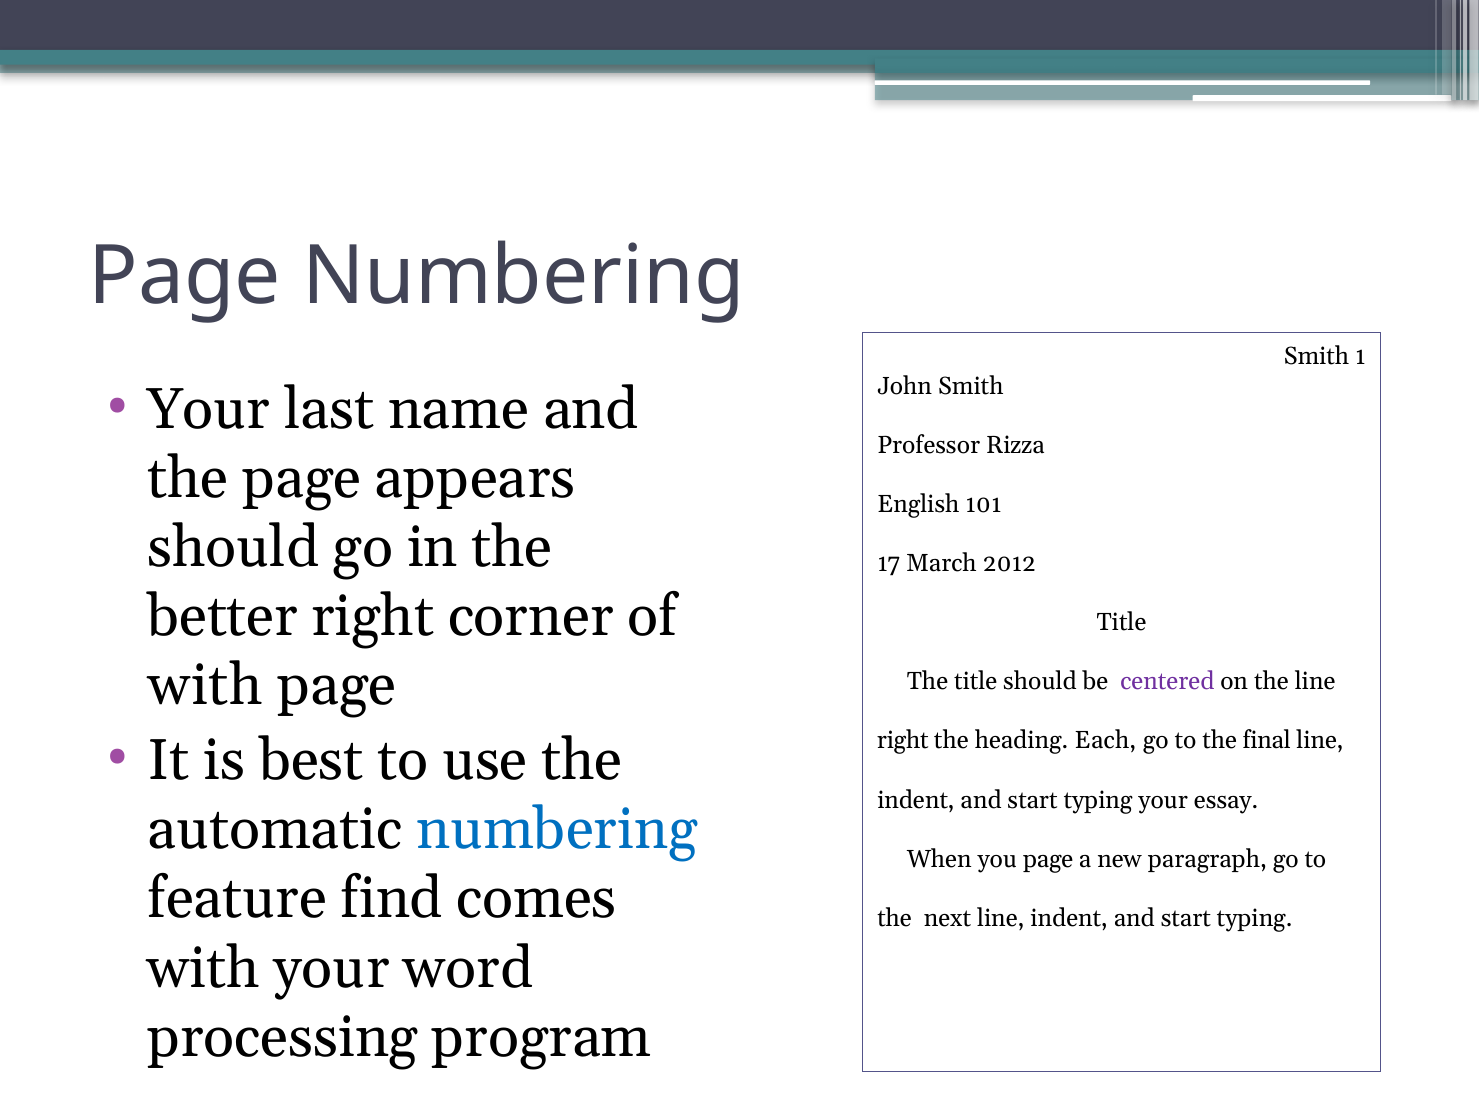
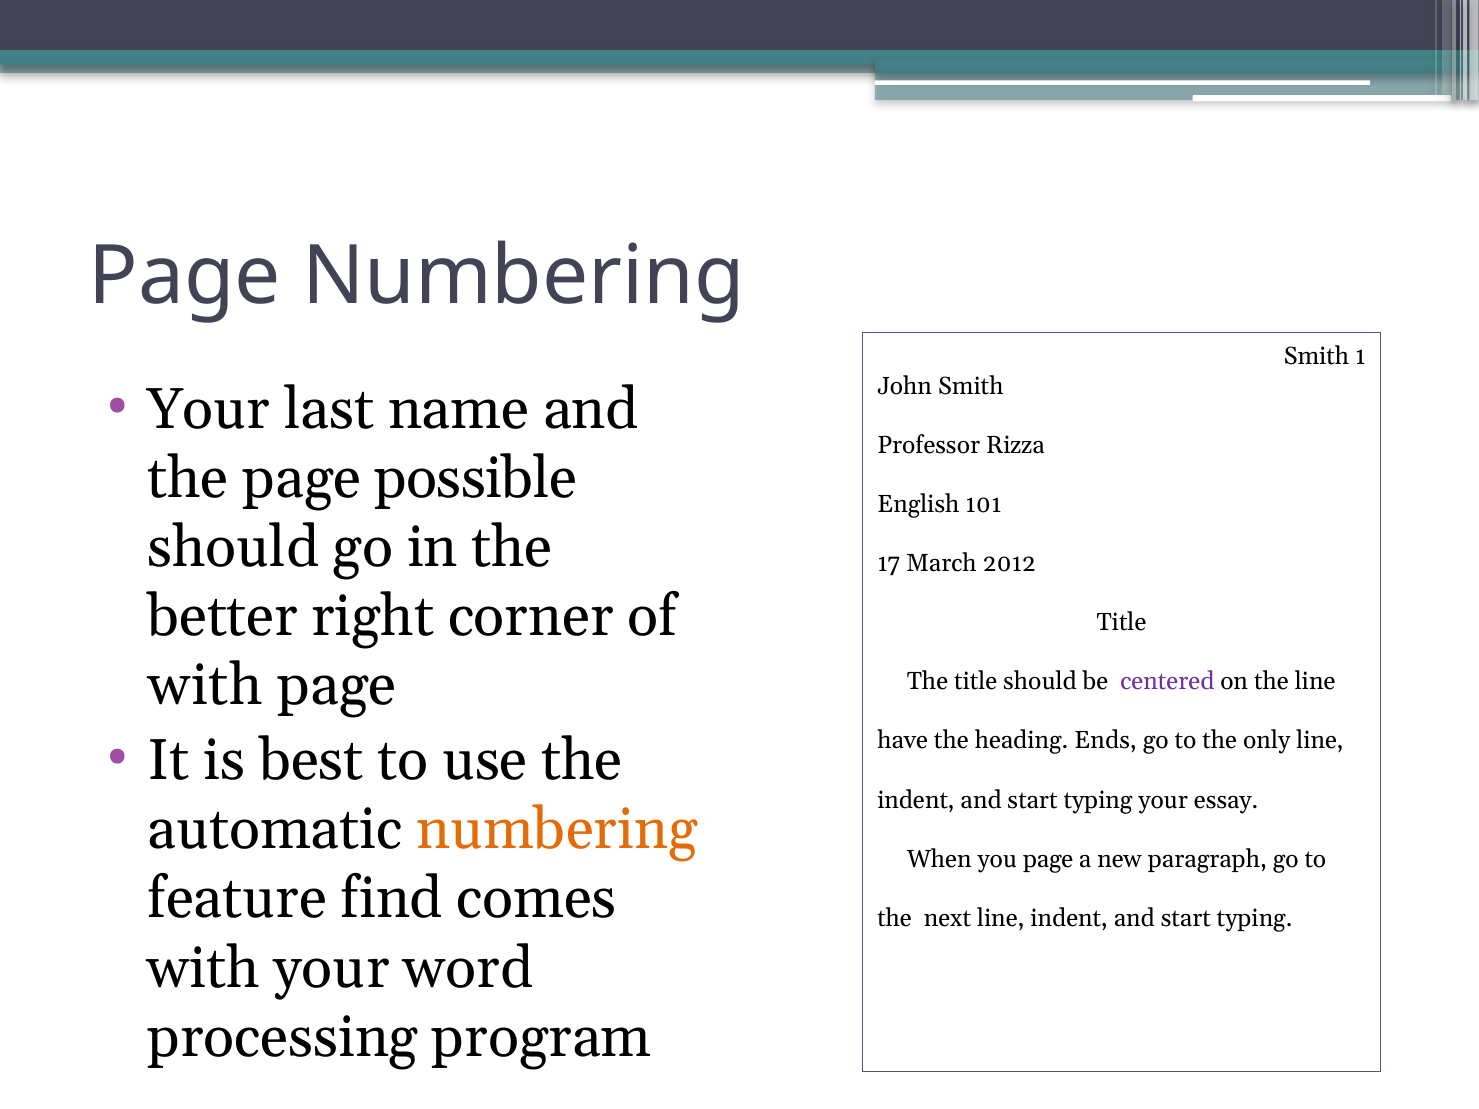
appears: appears -> possible
right at (903, 741): right -> have
Each: Each -> Ends
final: final -> only
numbering at (557, 830) colour: blue -> orange
